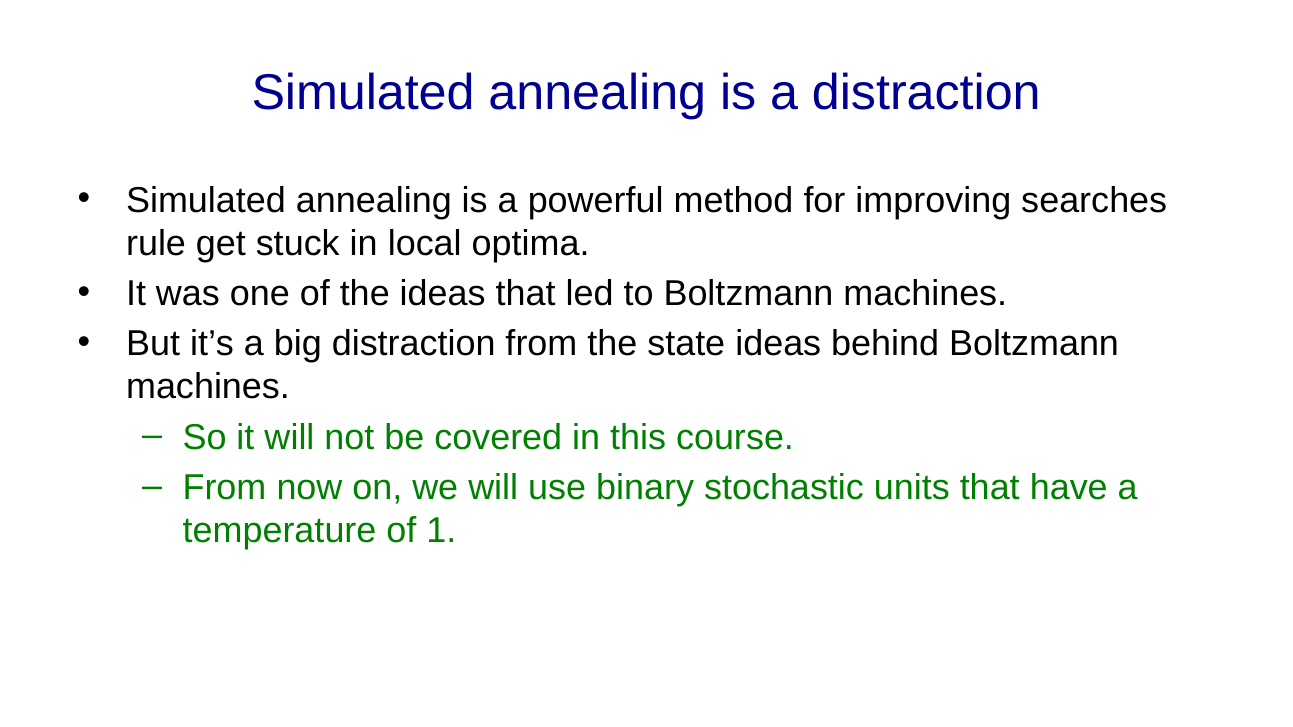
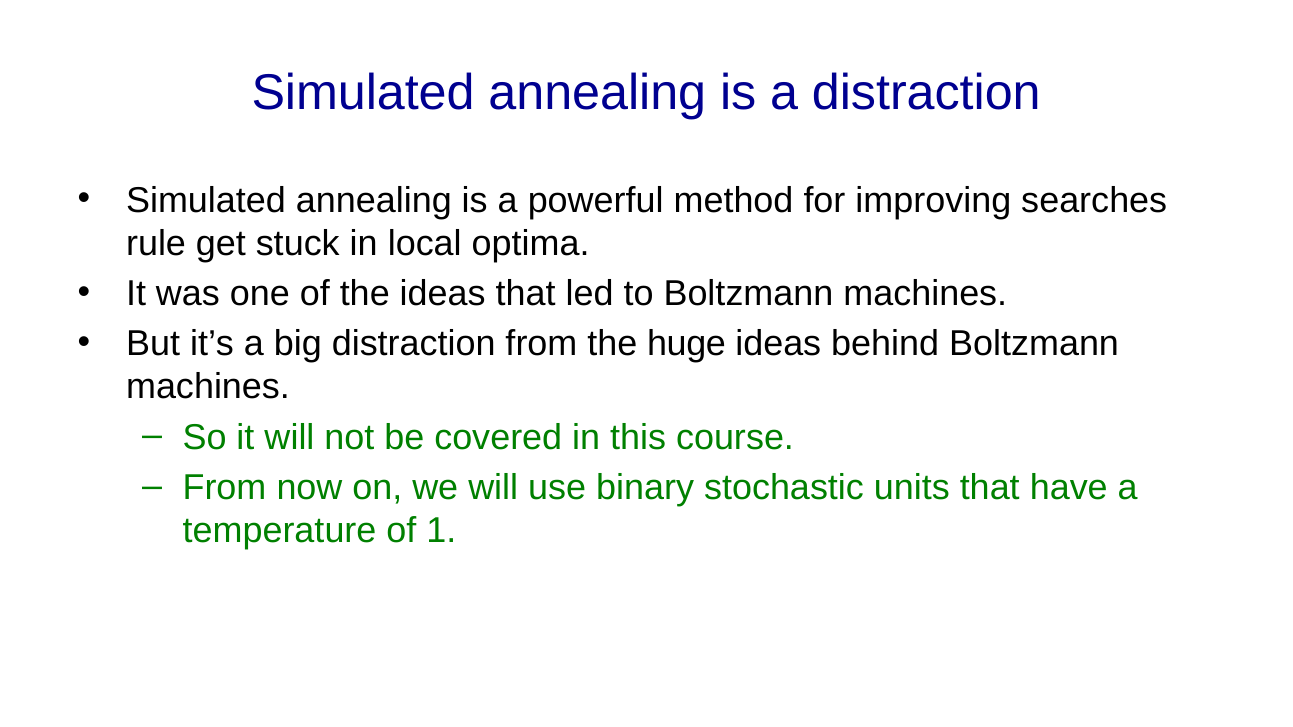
state: state -> huge
